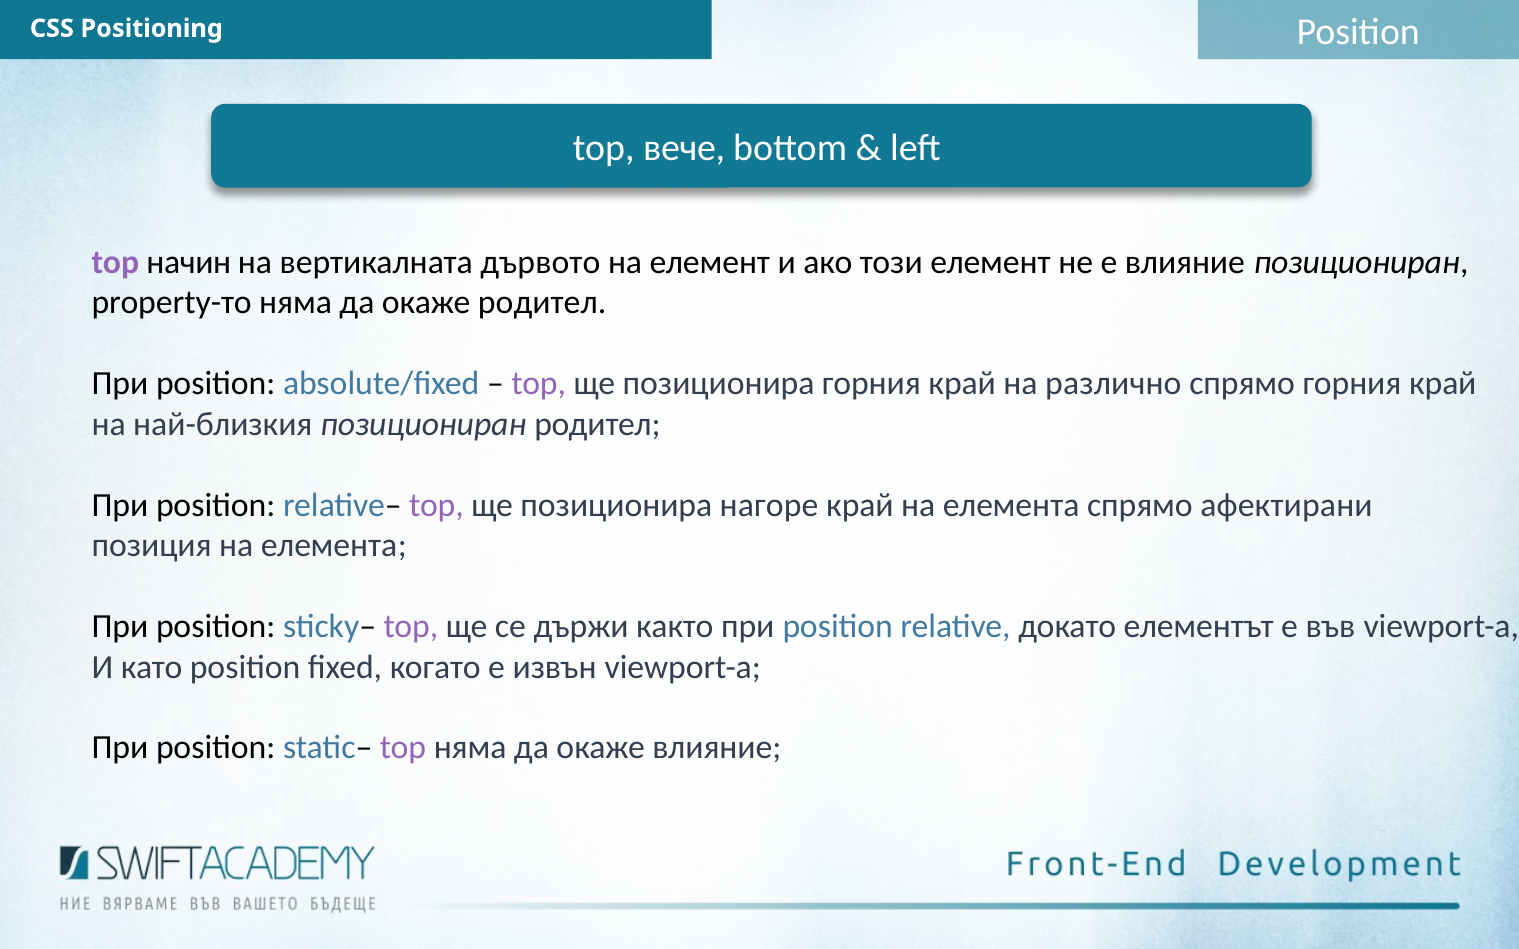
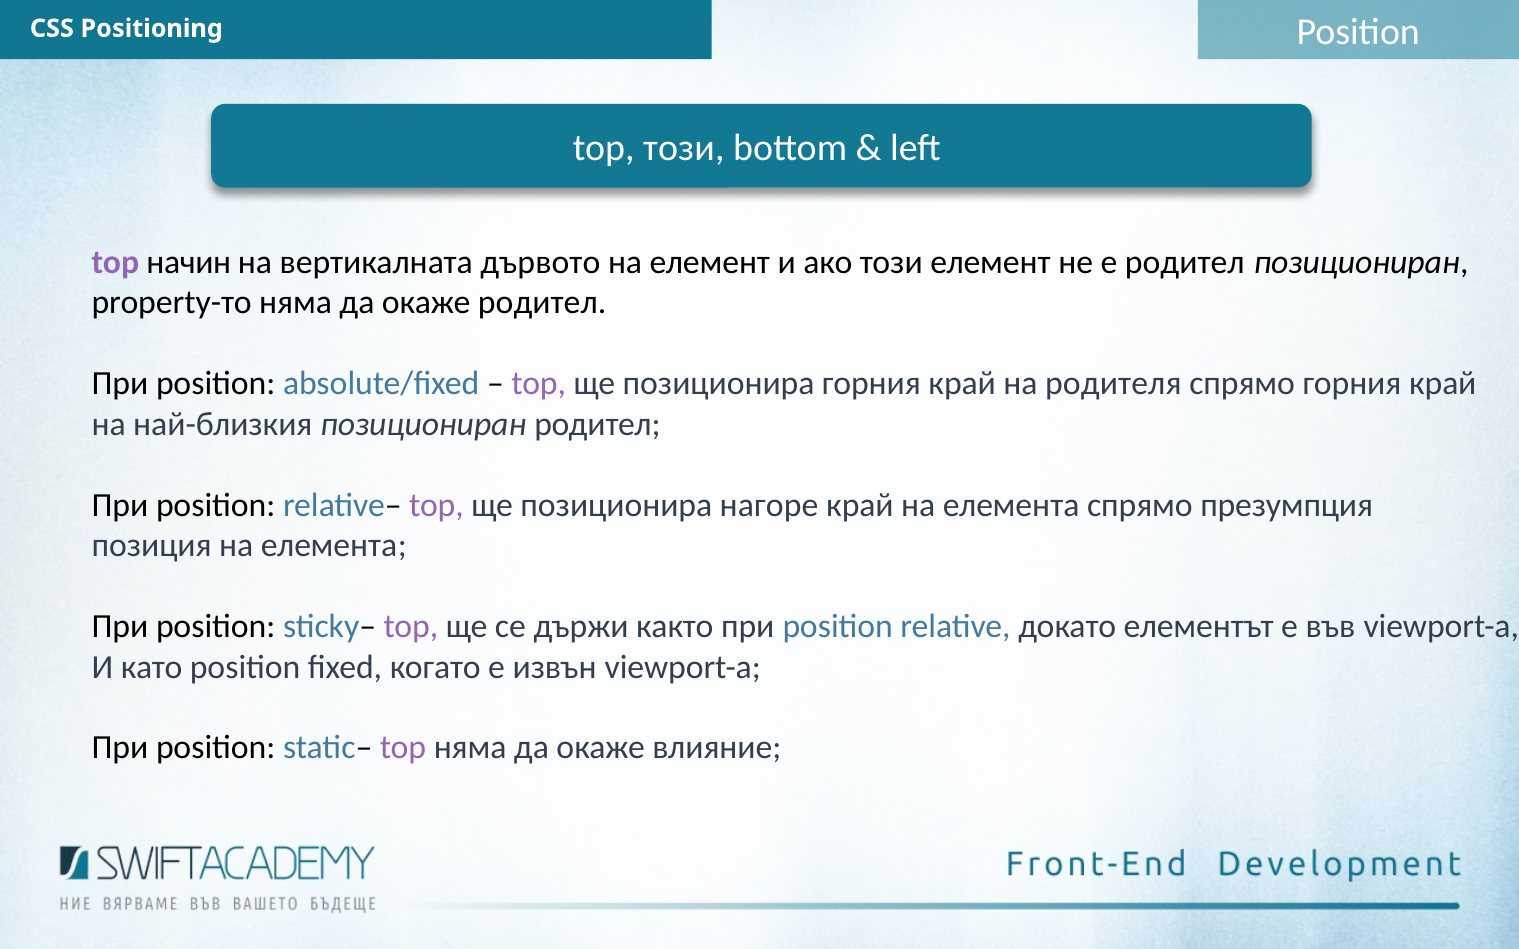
top вече: вече -> този
е влияние: влияние -> родител
различно: различно -> родителя
афектирани: афектирани -> презумпция
